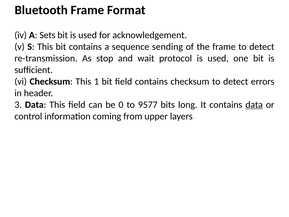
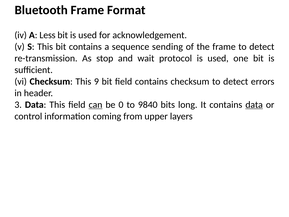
Sets: Sets -> Less
1: 1 -> 9
can underline: none -> present
9577: 9577 -> 9840
